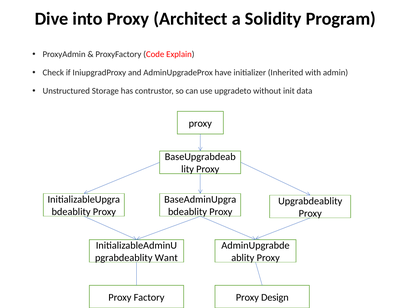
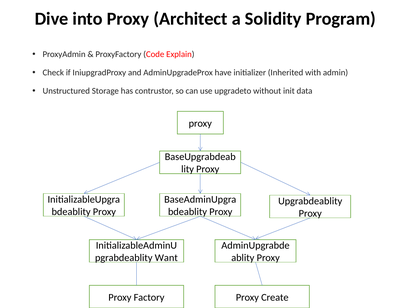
Design: Design -> Create
